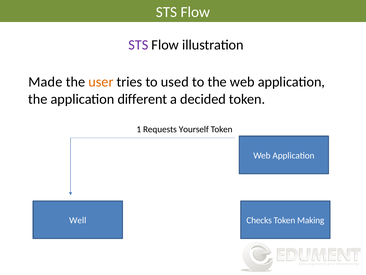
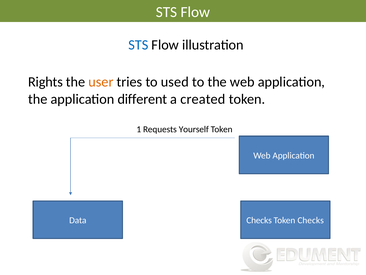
STS at (138, 45) colour: purple -> blue
Made: Made -> Rights
decided: decided -> created
Well: Well -> Data
Token Making: Making -> Checks
